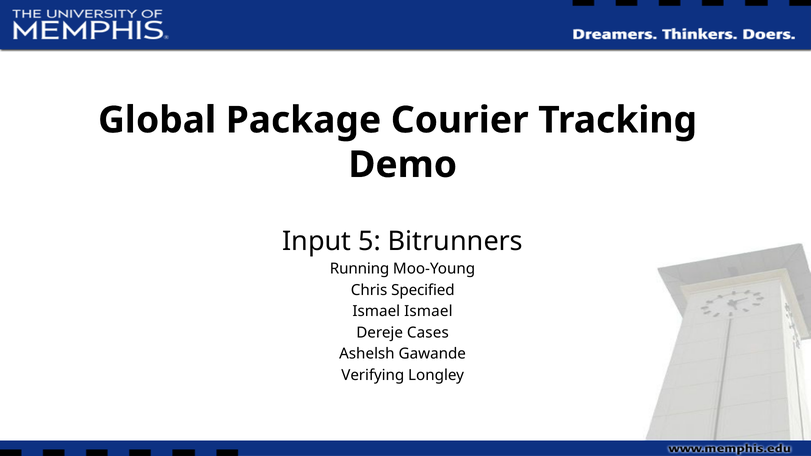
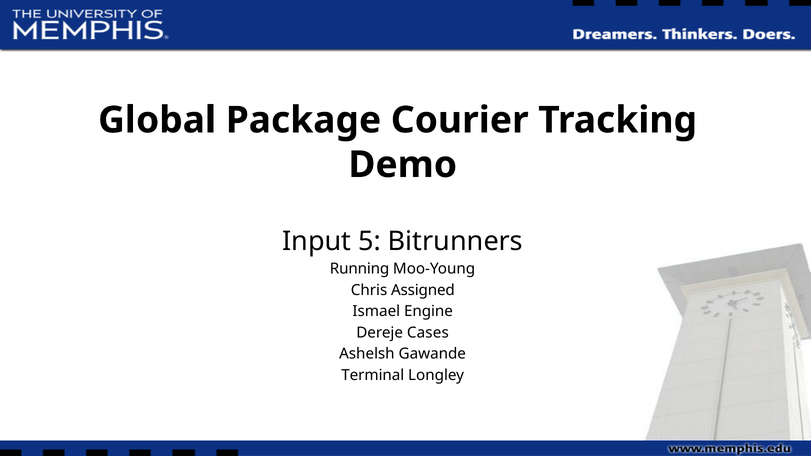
Specified: Specified -> Assigned
Ismael Ismael: Ismael -> Engine
Verifying: Verifying -> Terminal
